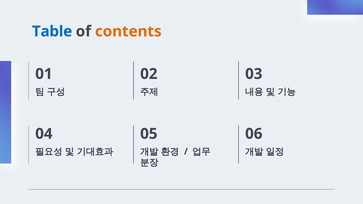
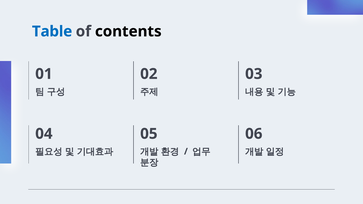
contents colour: orange -> black
